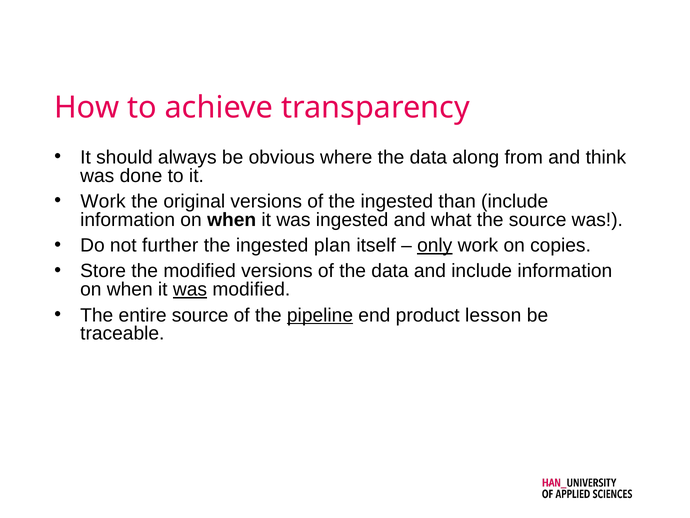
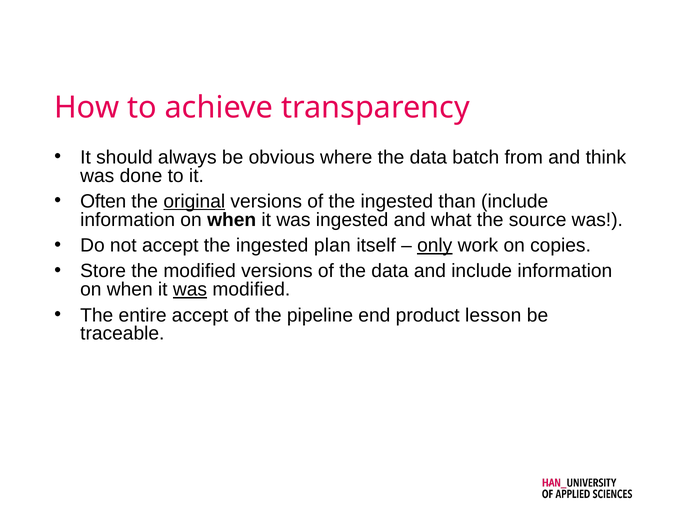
along: along -> batch
Work at (103, 201): Work -> Often
original underline: none -> present
not further: further -> accept
entire source: source -> accept
pipeline underline: present -> none
